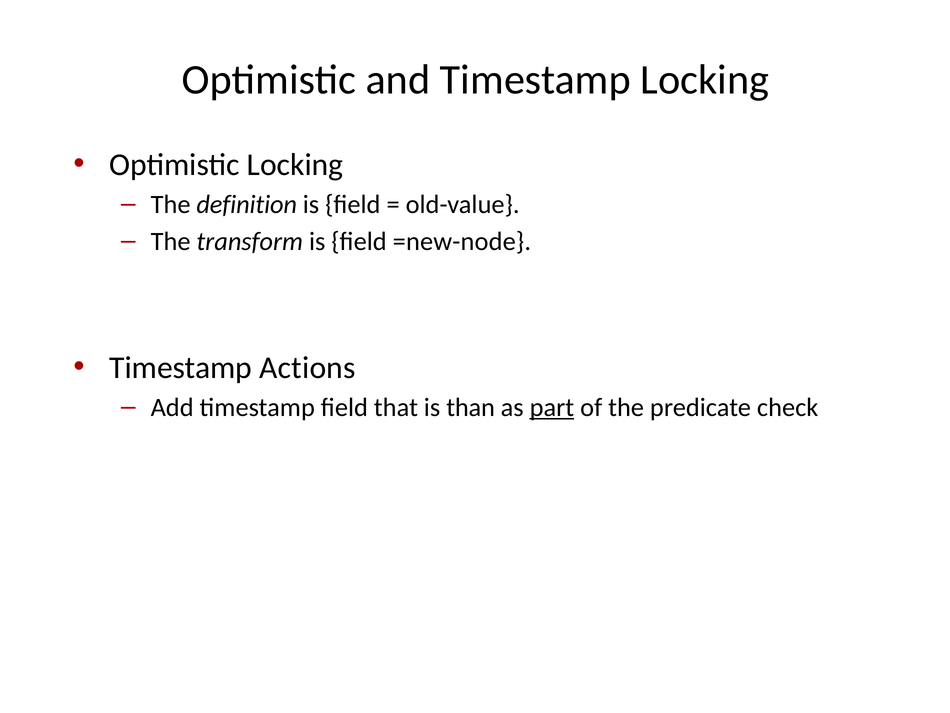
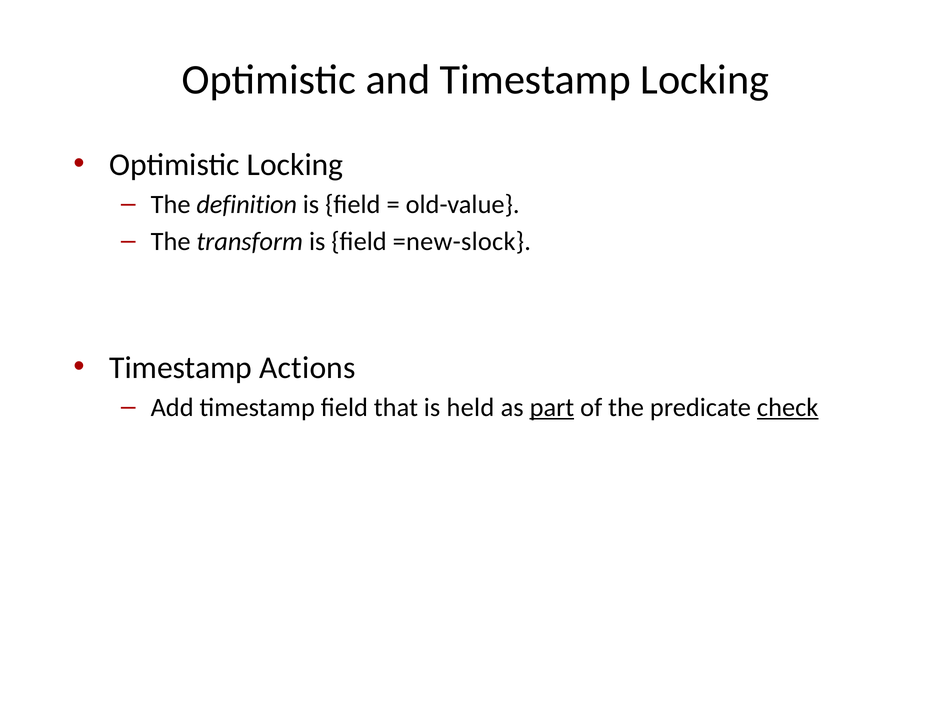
=new-node: =new-node -> =new-slock
than: than -> held
check underline: none -> present
